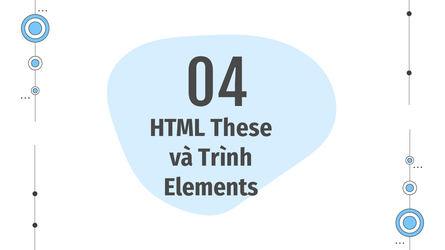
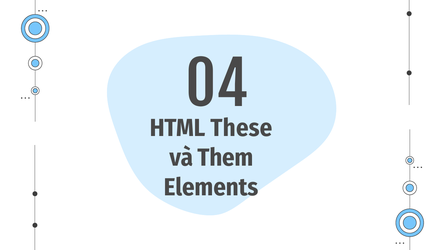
Trình: Trình -> Them
